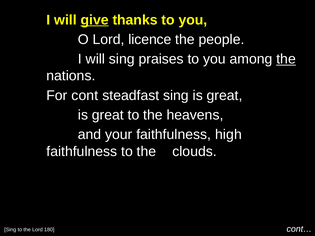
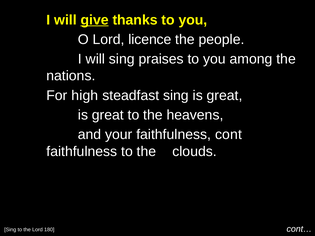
the at (286, 59) underline: present -> none
cont: cont -> high
high: high -> cont
